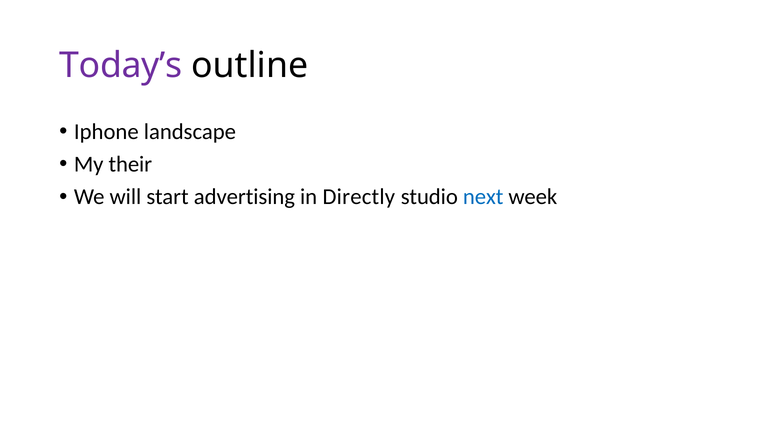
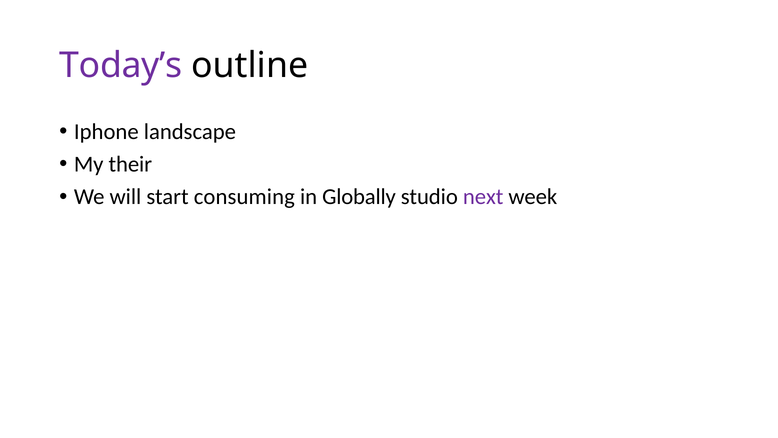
advertising: advertising -> consuming
Directly: Directly -> Globally
next colour: blue -> purple
